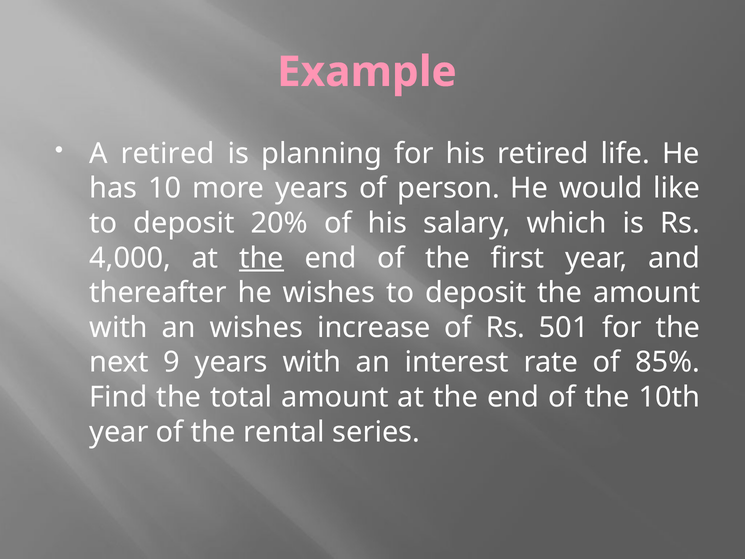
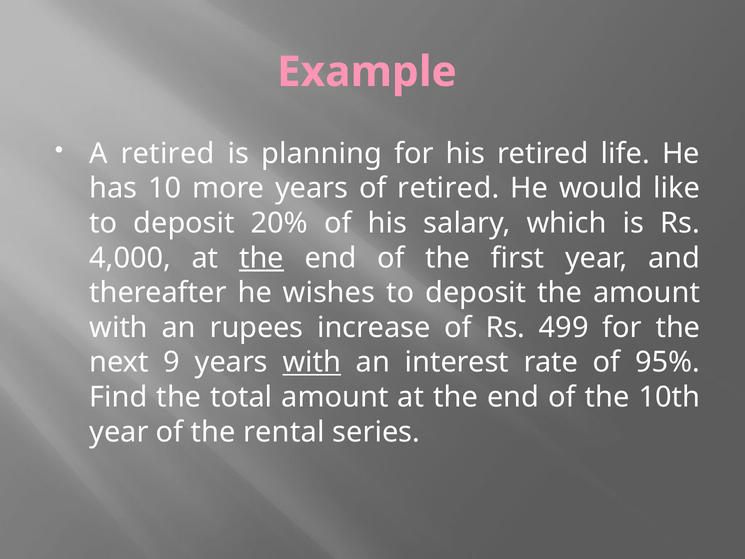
of person: person -> retired
an wishes: wishes -> rupees
501: 501 -> 499
with at (312, 362) underline: none -> present
85%: 85% -> 95%
